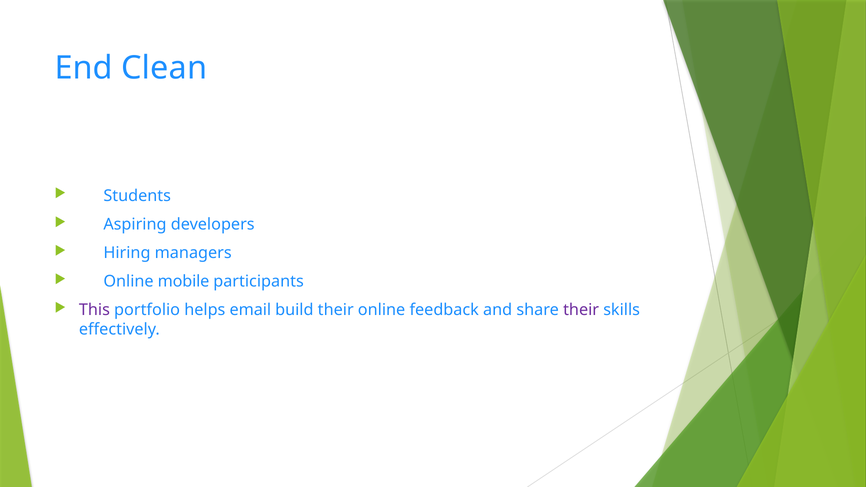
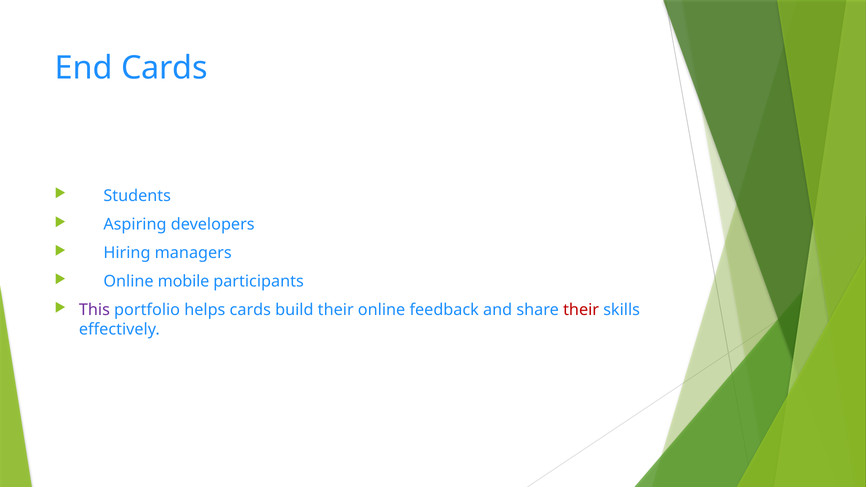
End Clean: Clean -> Cards
helps email: email -> cards
their at (581, 310) colour: purple -> red
